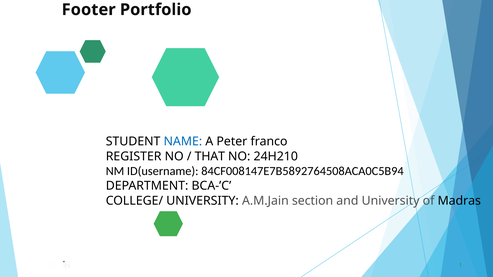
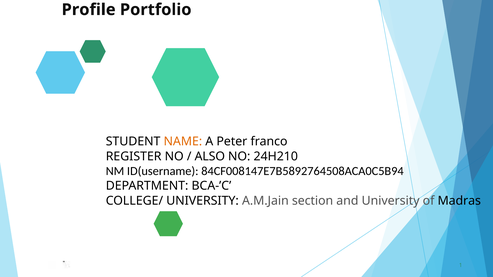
Footer: Footer -> Profile
NAME colour: blue -> orange
THAT: THAT -> ALSO
